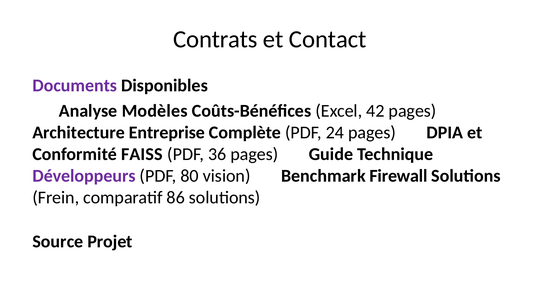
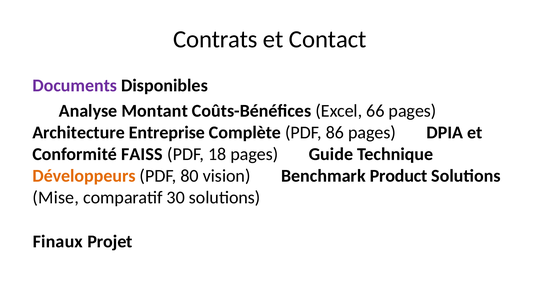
Modèles: Modèles -> Montant
42: 42 -> 66
24: 24 -> 86
36: 36 -> 18
Développeurs colour: purple -> orange
Firewall: Firewall -> Product
Frein: Frein -> Mise
86: 86 -> 30
Source: Source -> Finaux
